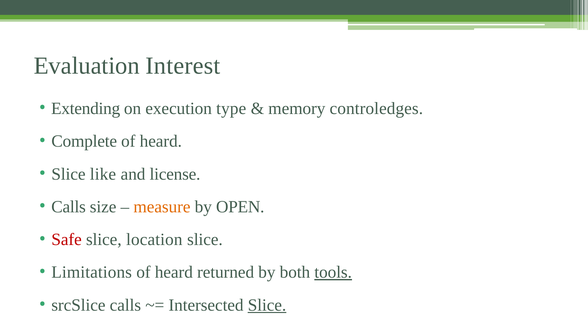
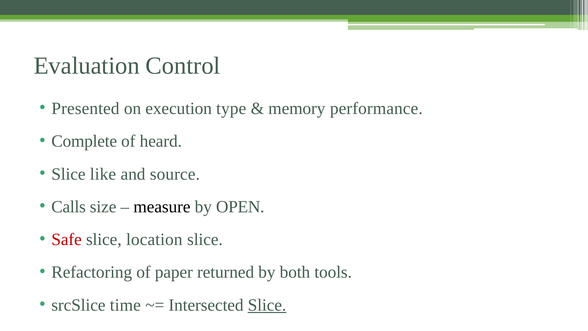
Interest: Interest -> Control
Extending: Extending -> Presented
controledges: controledges -> performance
license: license -> source
measure colour: orange -> black
Limitations: Limitations -> Refactoring
heard at (174, 272): heard -> paper
tools underline: present -> none
srcSlice calls: calls -> time
